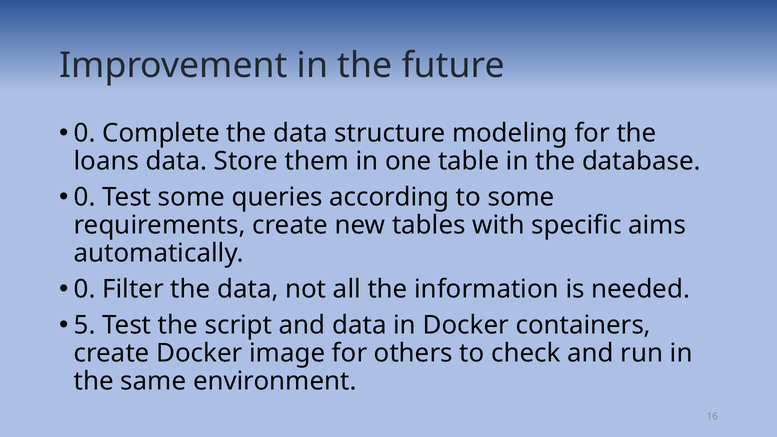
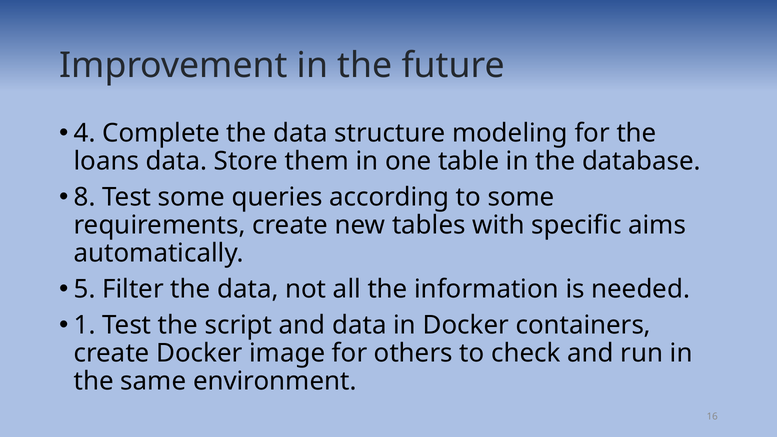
0 at (85, 133): 0 -> 4
0 at (85, 197): 0 -> 8
0 at (85, 289): 0 -> 5
5: 5 -> 1
